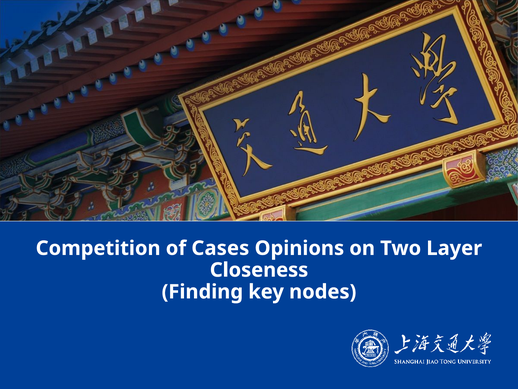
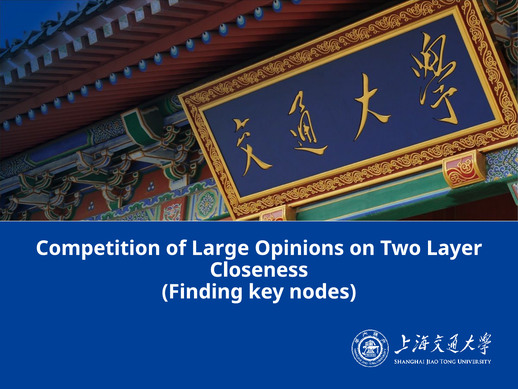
Cases: Cases -> Large
